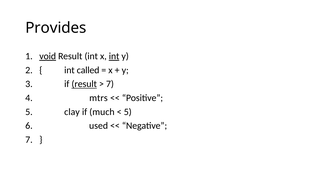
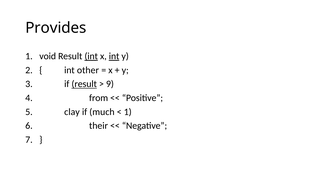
void underline: present -> none
int at (91, 56) underline: none -> present
called: called -> other
7 at (110, 84): 7 -> 9
mtrs: mtrs -> from
5 at (128, 112): 5 -> 1
used: used -> their
